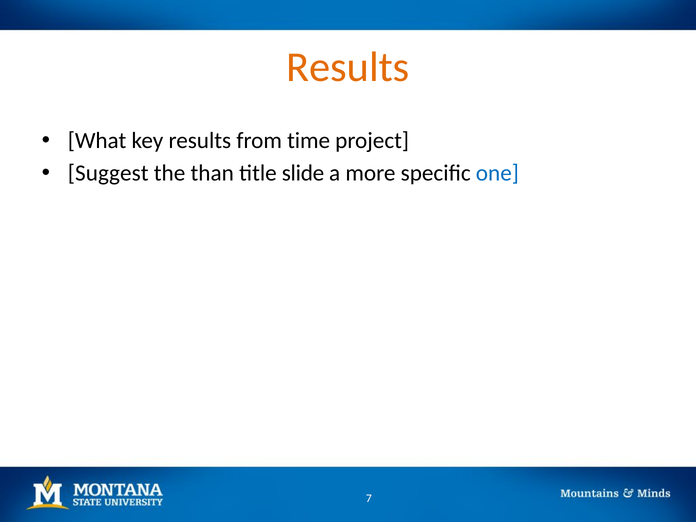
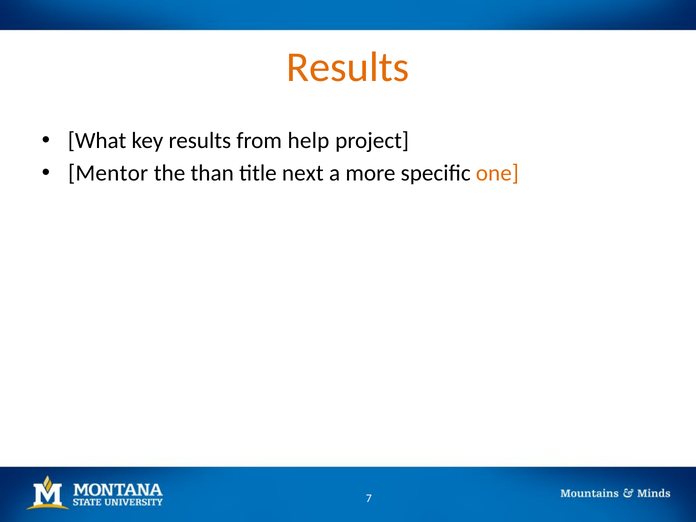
time: time -> help
Suggest: Suggest -> Mentor
slide: slide -> next
one colour: blue -> orange
